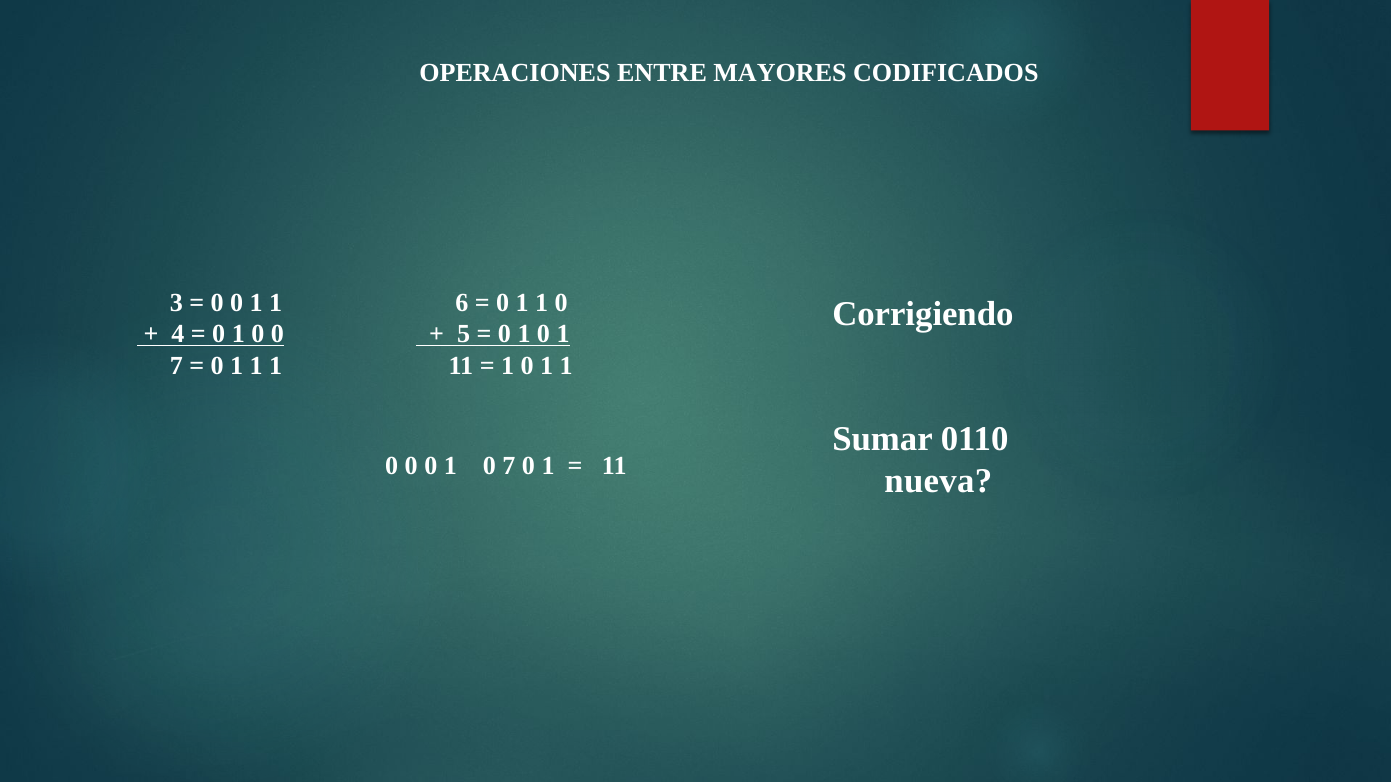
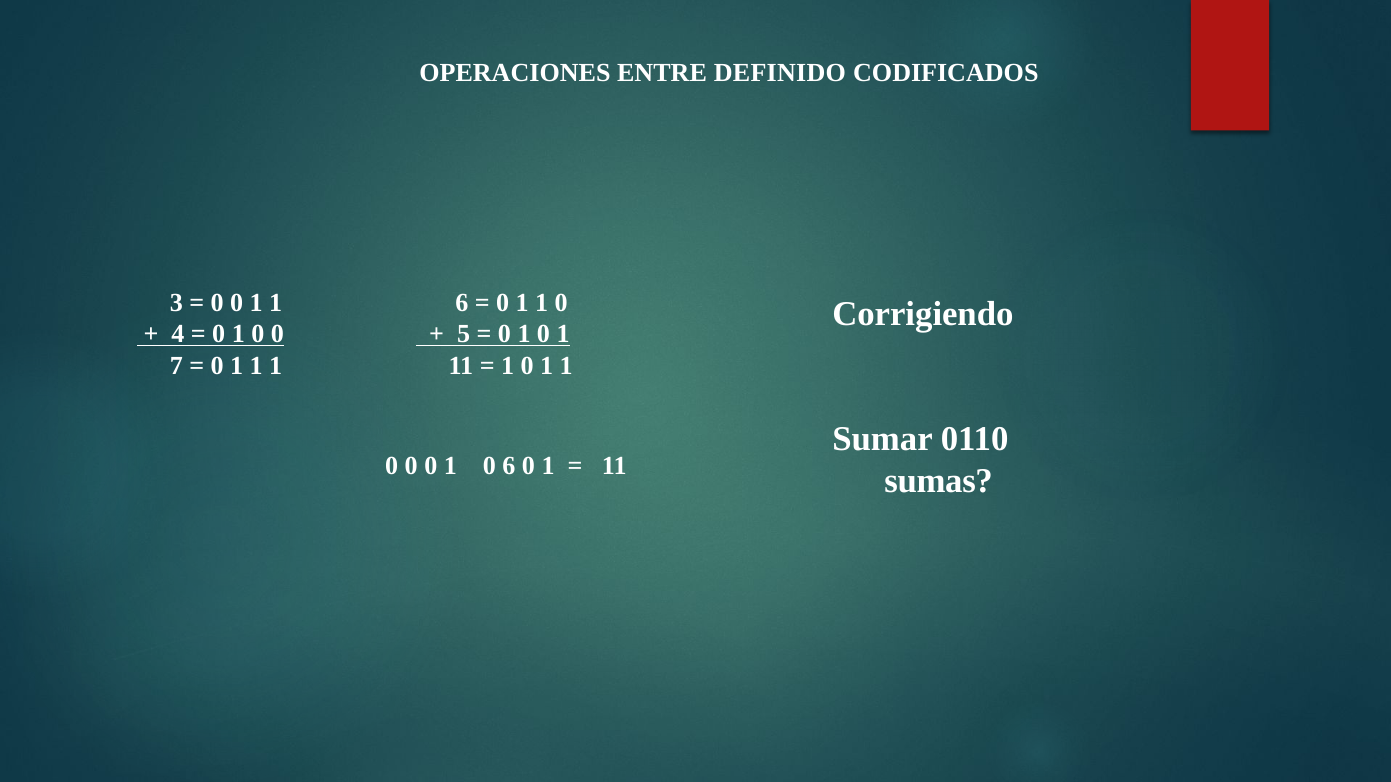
MAYORES: MAYORES -> DEFINIDO
1 0 7: 7 -> 6
nueva: nueva -> sumas
